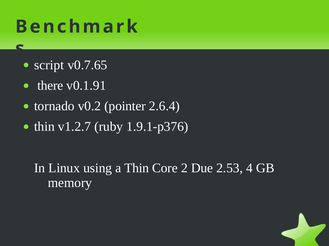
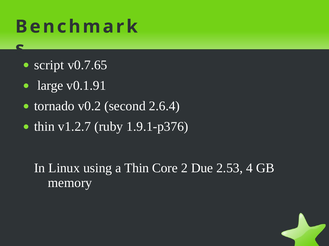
there: there -> large
pointer: pointer -> second
